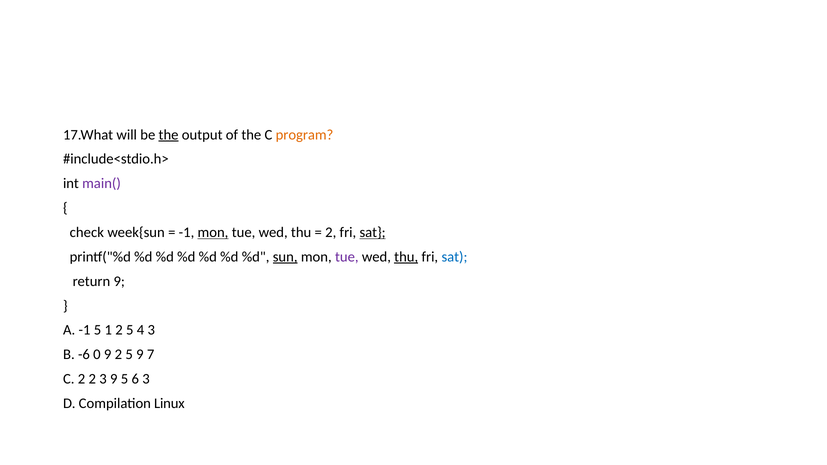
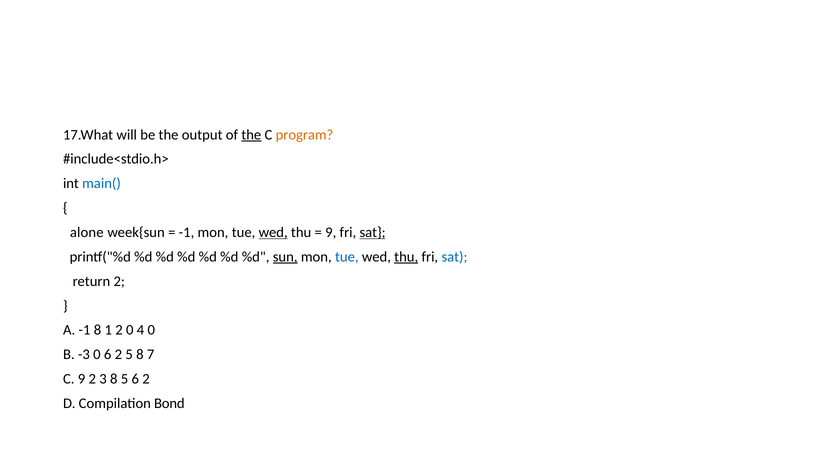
the at (169, 135) underline: present -> none
the at (251, 135) underline: none -> present
main( colour: purple -> blue
check: check -> alone
mon at (213, 233) underline: present -> none
wed at (273, 233) underline: none -> present
2 at (331, 233): 2 -> 9
tue at (347, 257) colour: purple -> blue
return 9: 9 -> 2
-1 5: 5 -> 8
1 2 5: 5 -> 0
4 3: 3 -> 0
-6: -6 -> -3
0 9: 9 -> 6
5 9: 9 -> 8
C 2: 2 -> 9
3 9: 9 -> 8
5 6 3: 3 -> 2
Linux: Linux -> Bond
